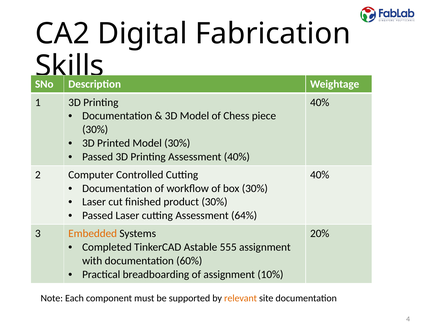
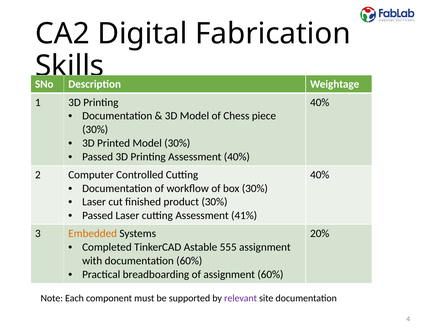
64%: 64% -> 41%
assignment 10%: 10% -> 60%
relevant colour: orange -> purple
